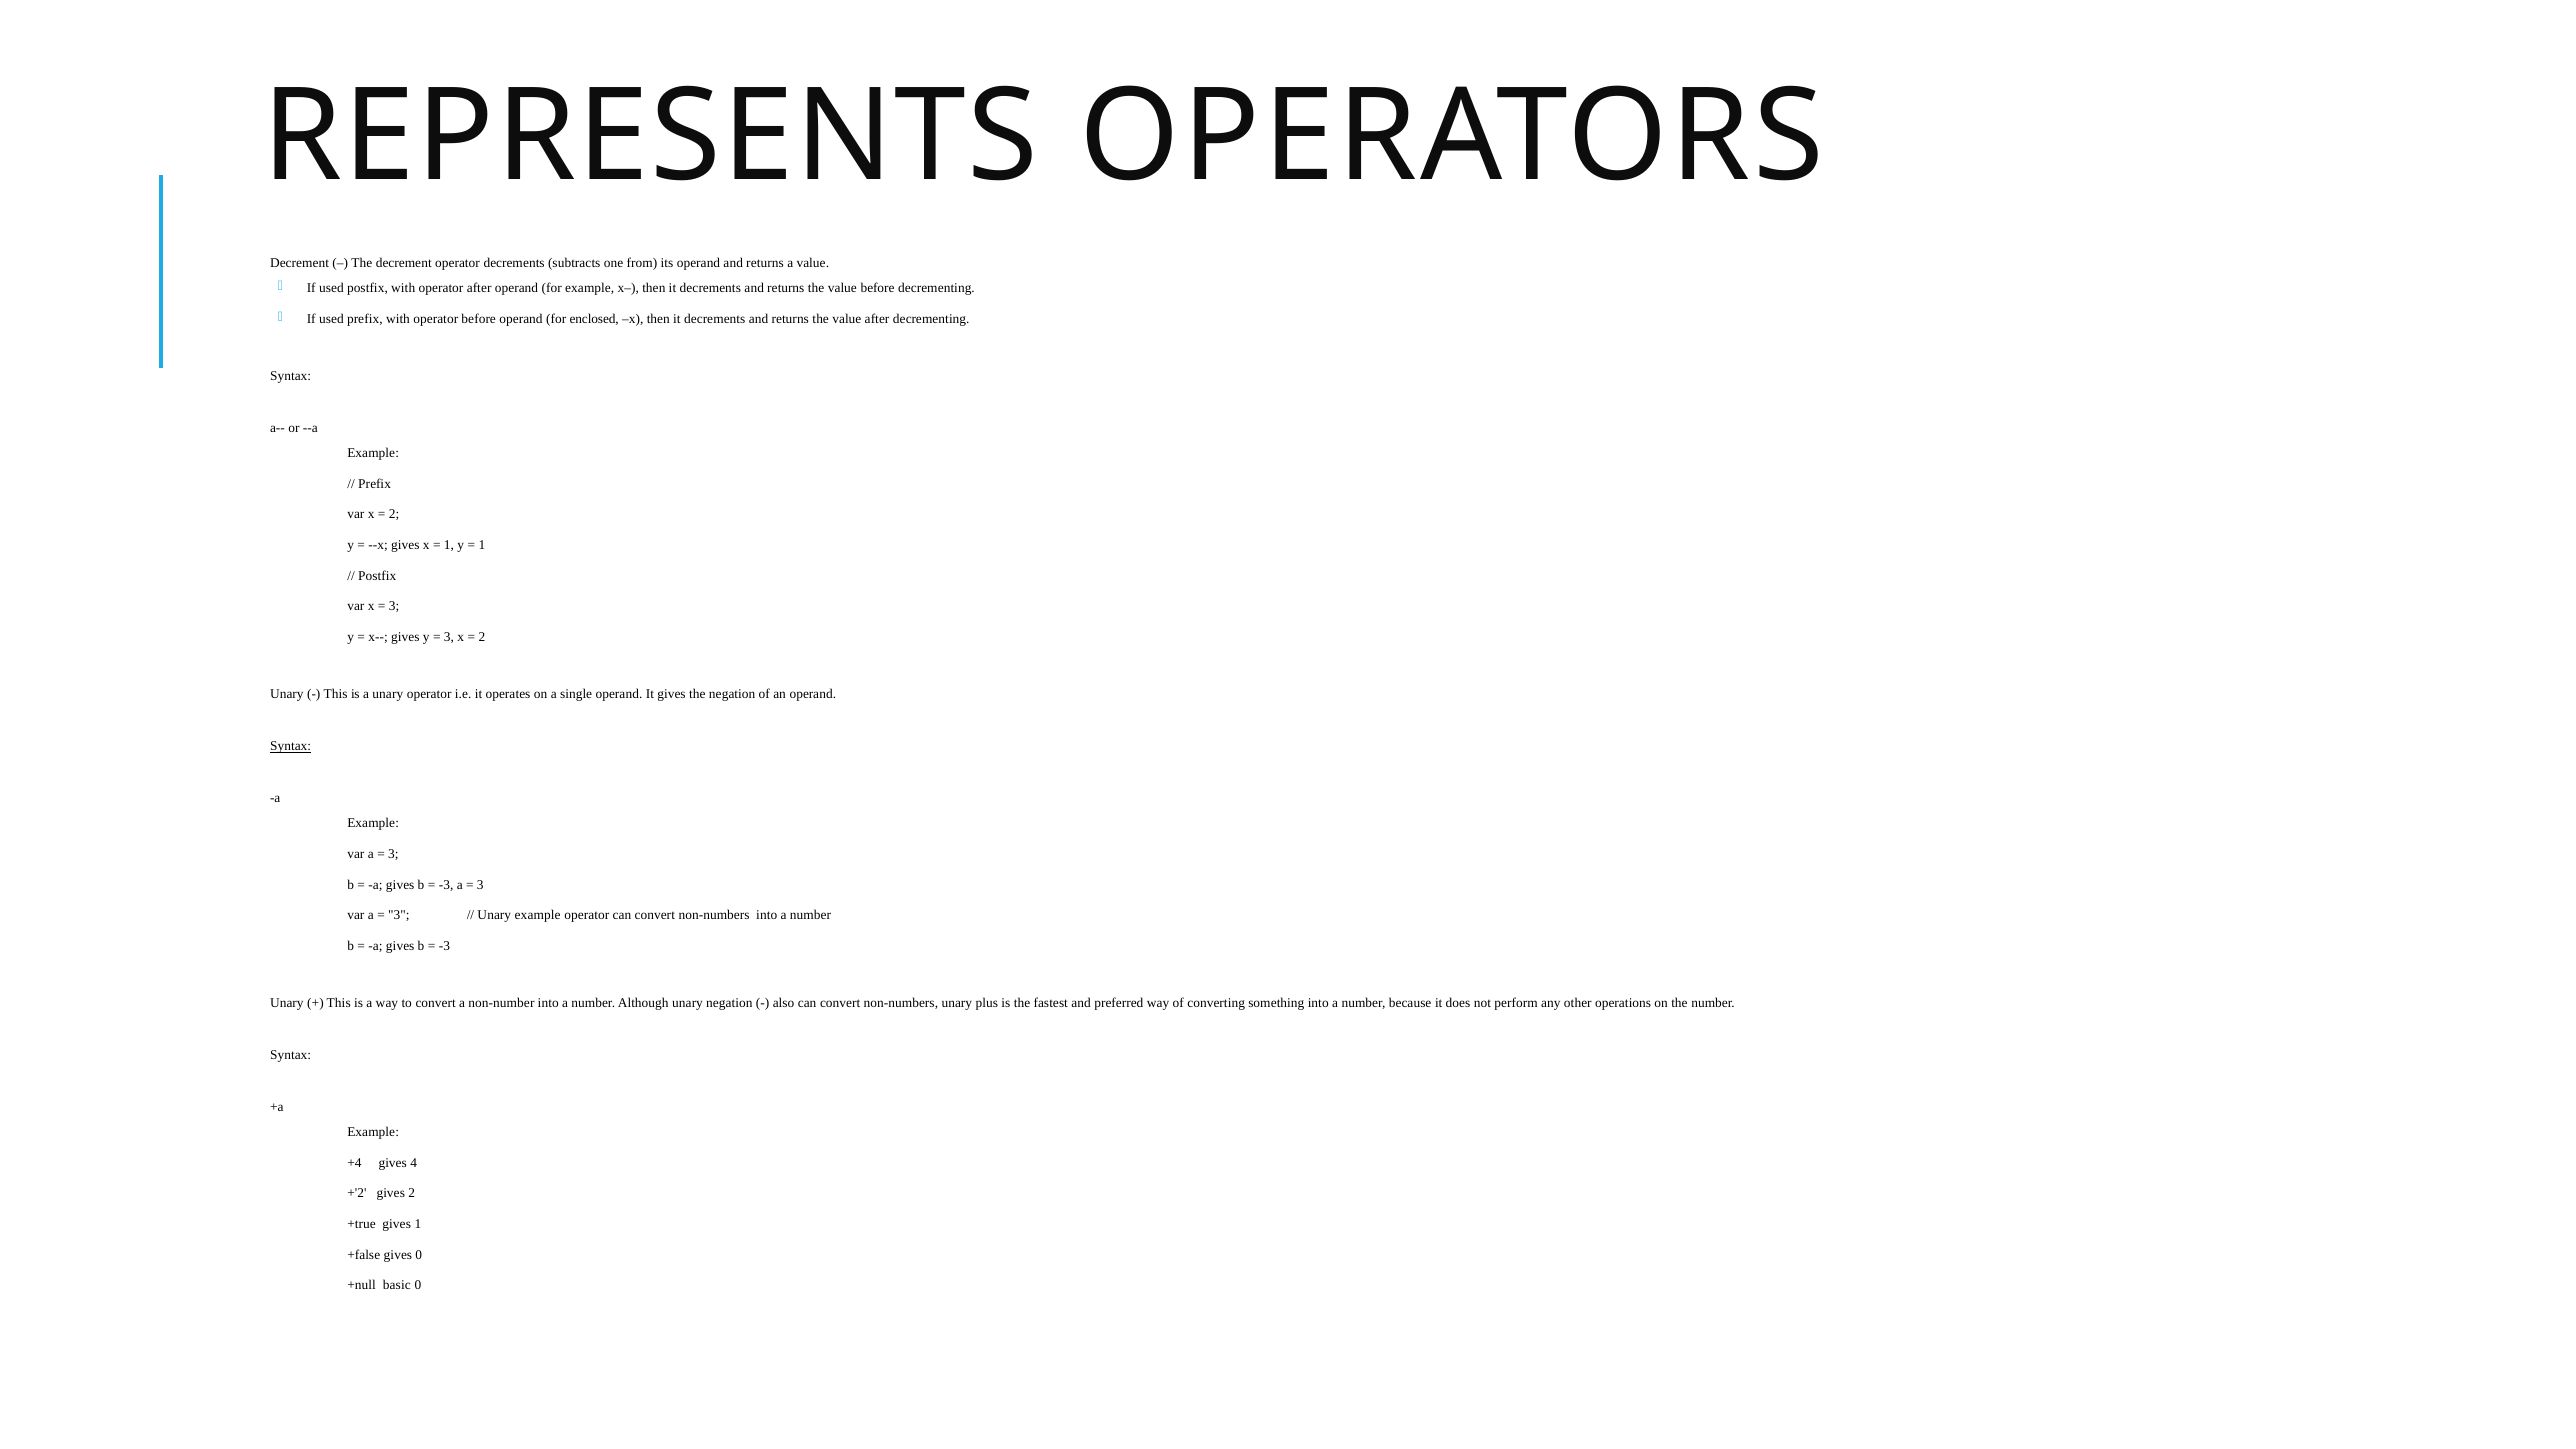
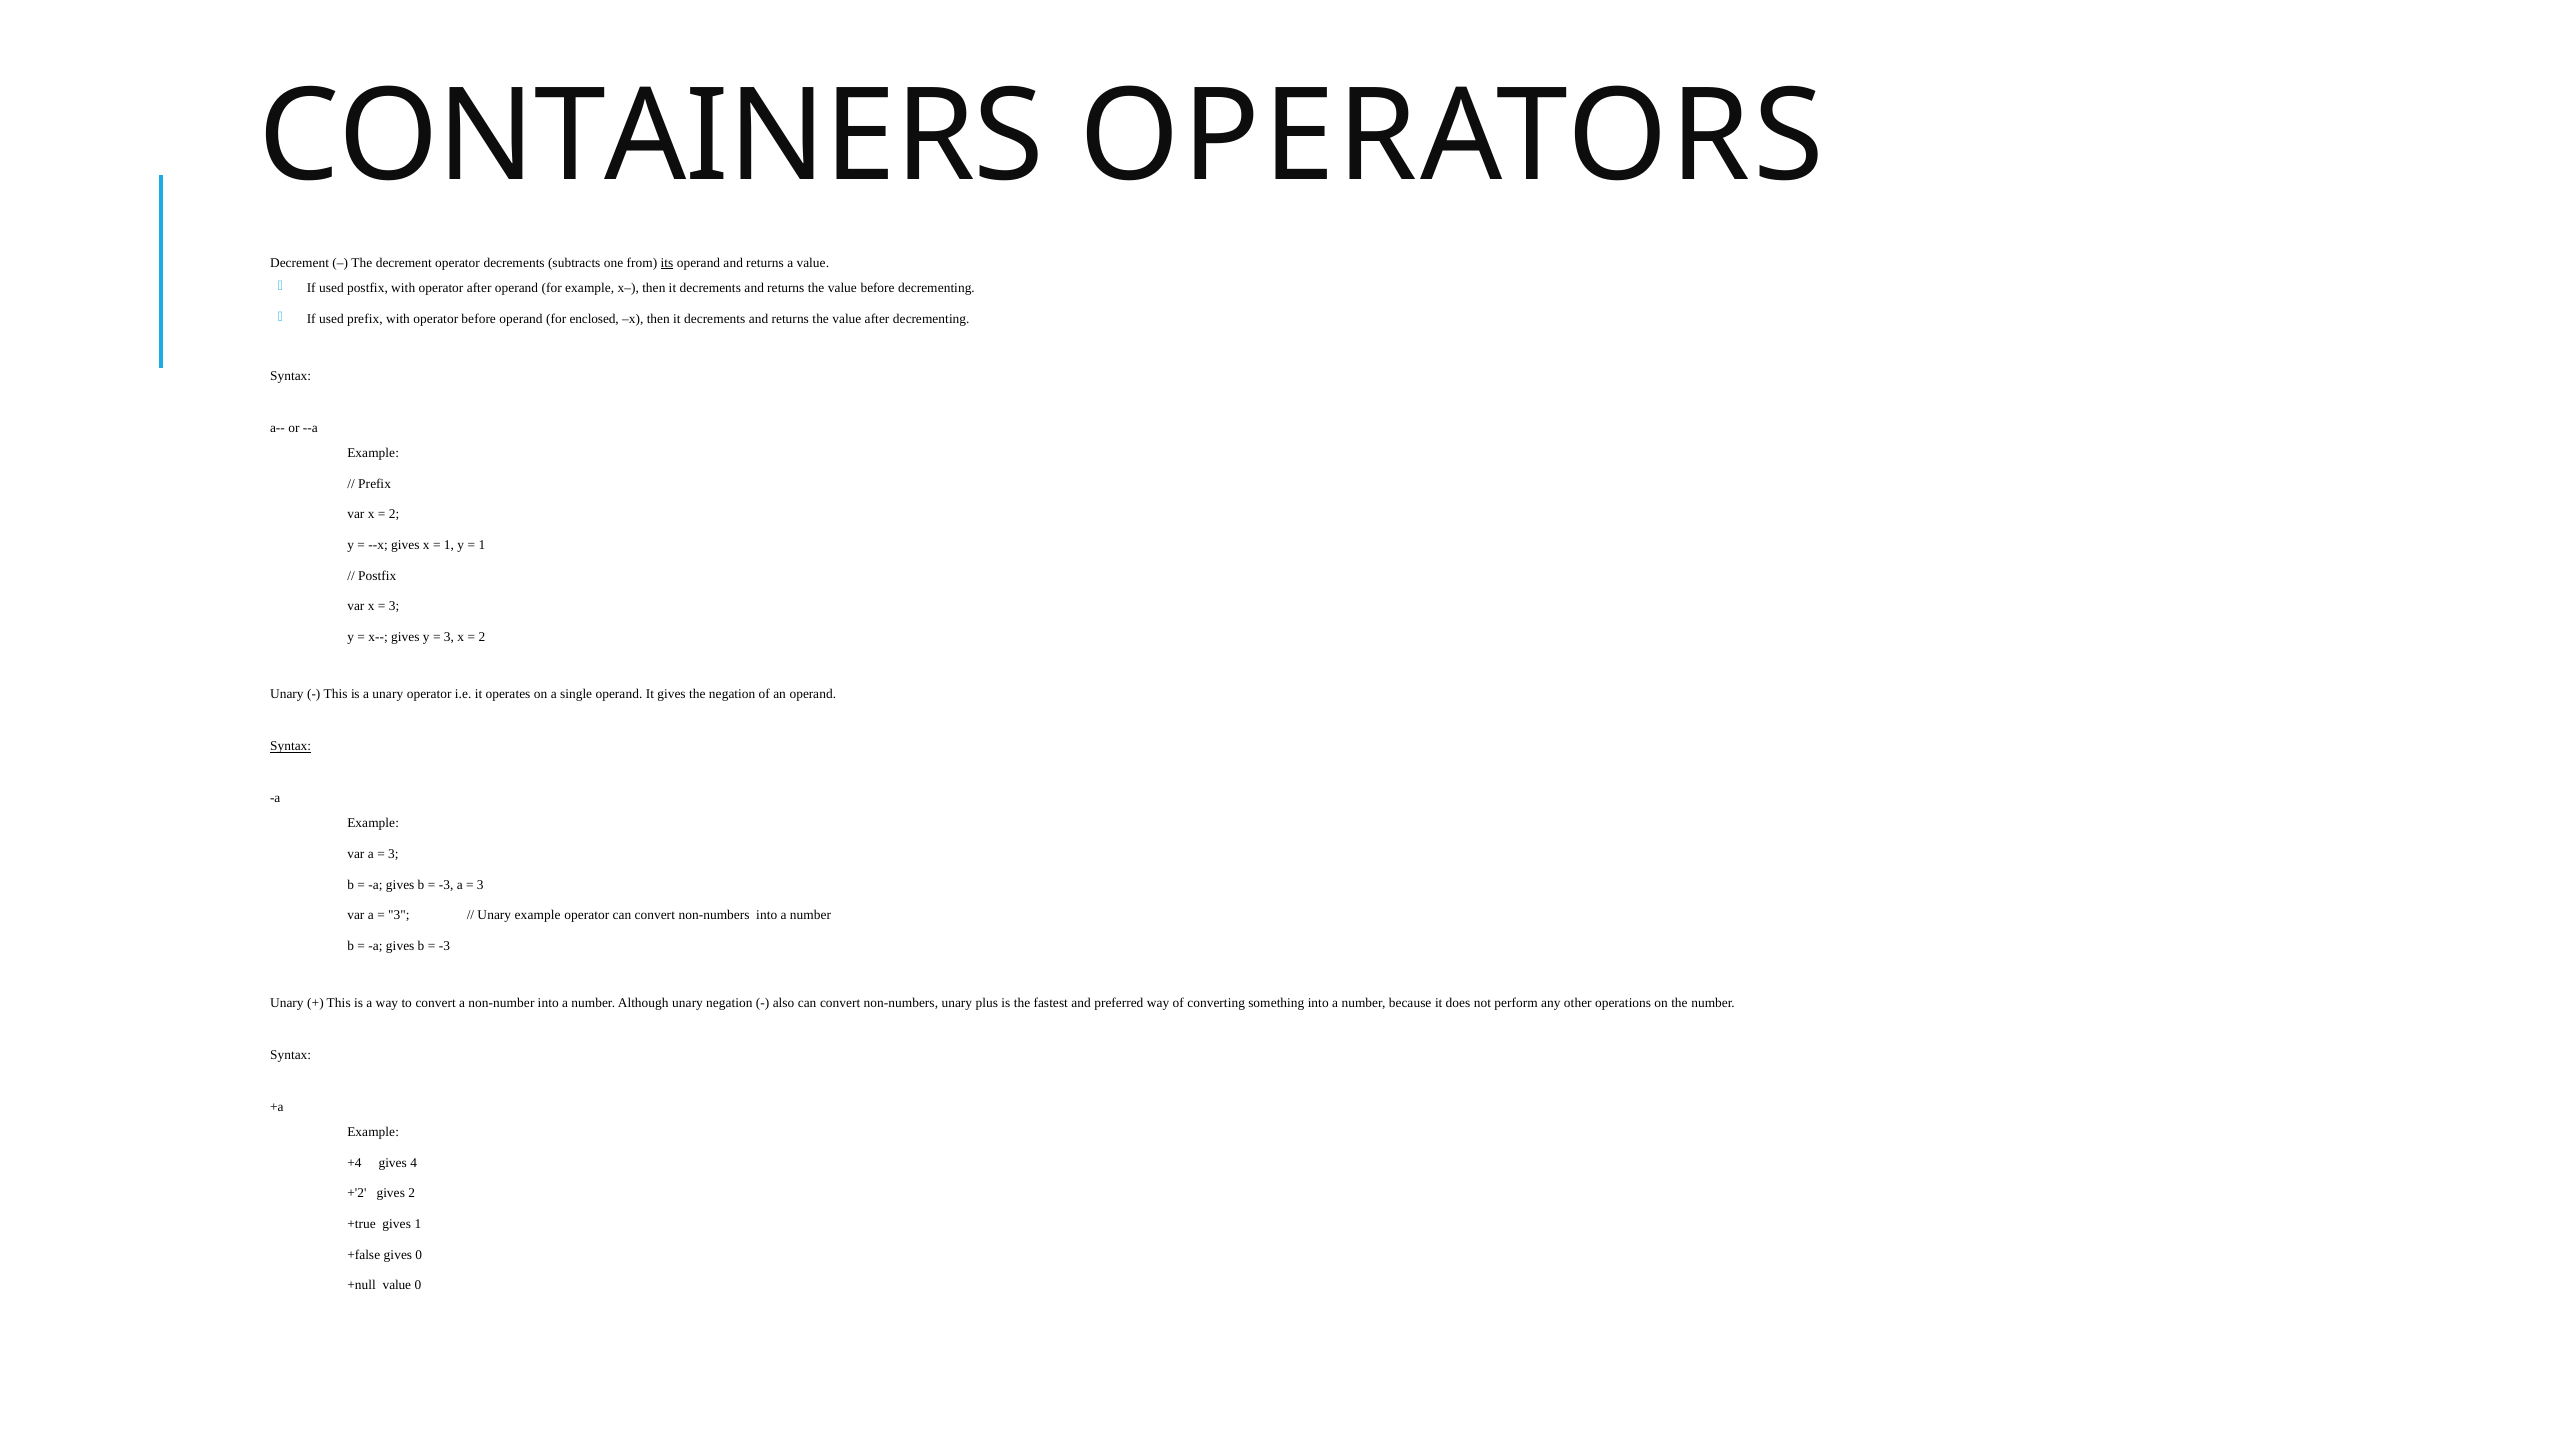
REPRESENTS: REPRESENTS -> CONTAINERS
its underline: none -> present
+null basic: basic -> value
